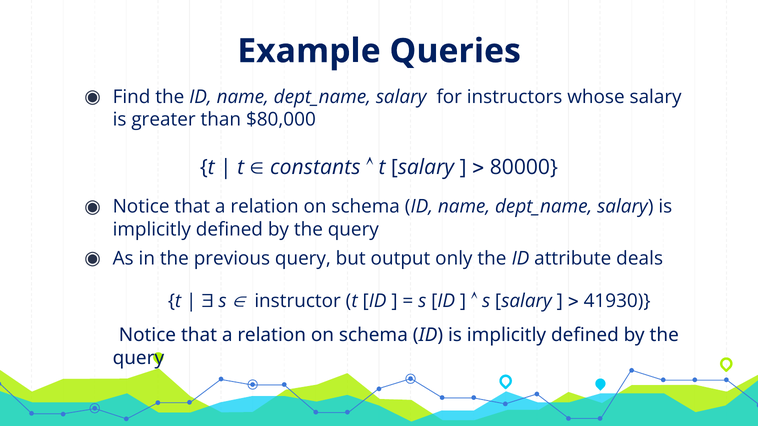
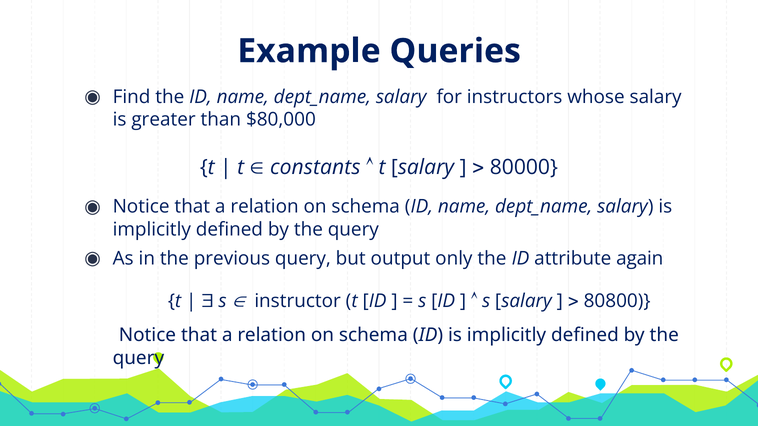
deals: deals -> again
41930: 41930 -> 80800
